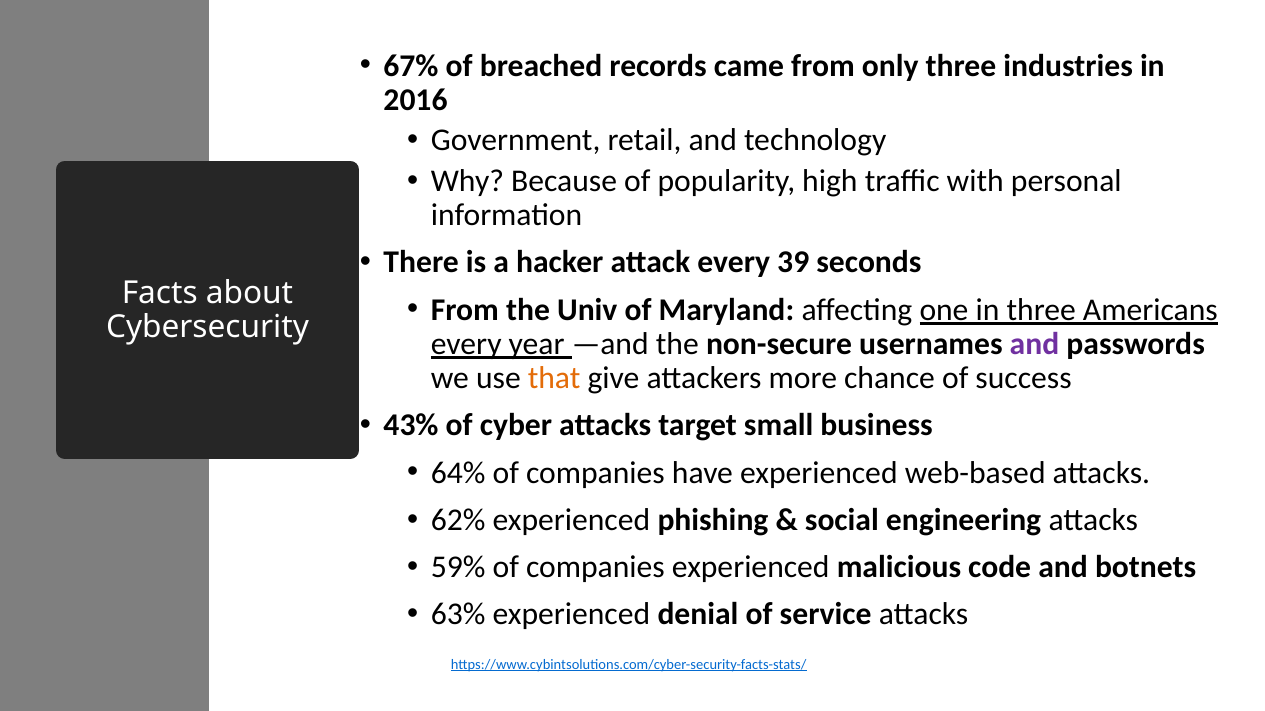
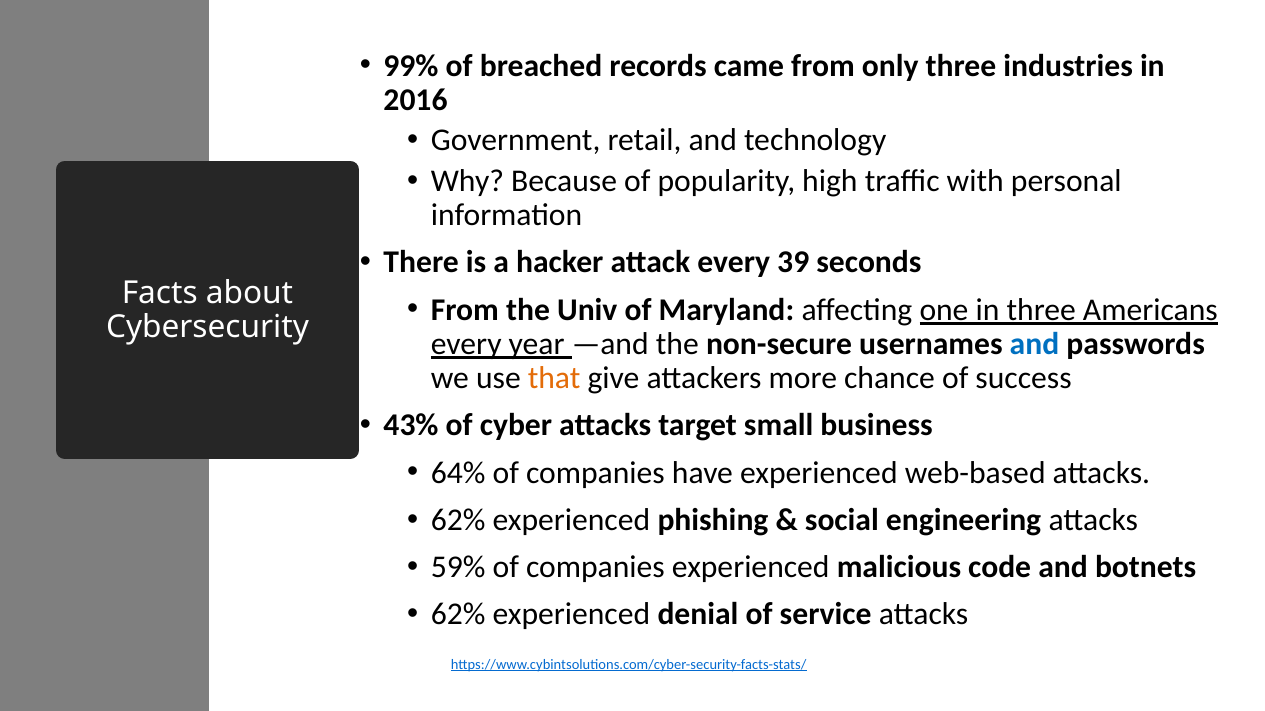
67%: 67% -> 99%
and at (1035, 344) colour: purple -> blue
63% at (458, 615): 63% -> 62%
